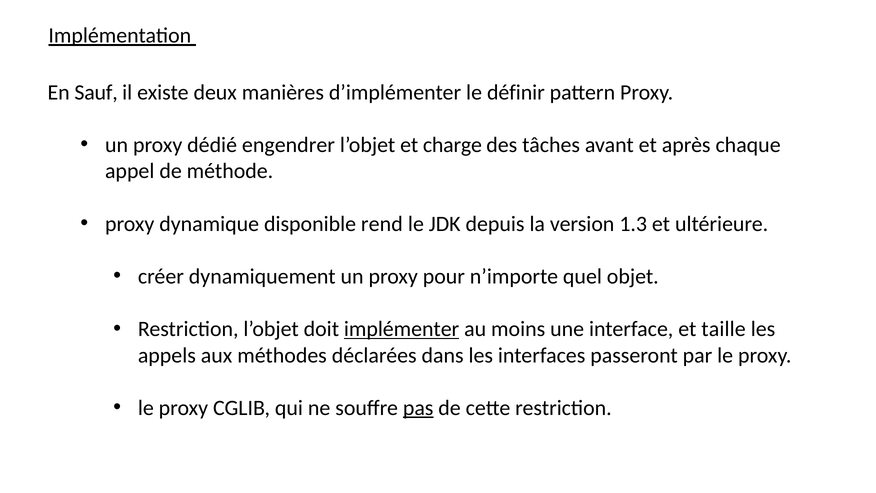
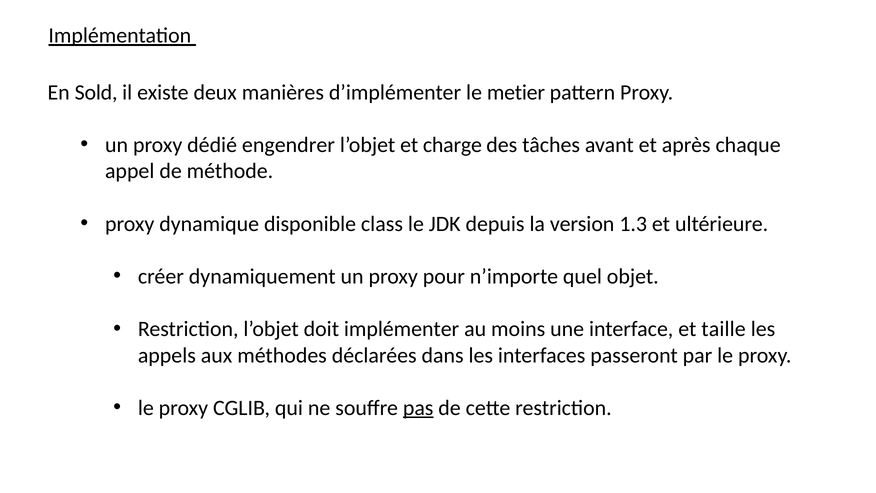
Sauf: Sauf -> Sold
définir: définir -> metier
rend: rend -> class
implémenter underline: present -> none
